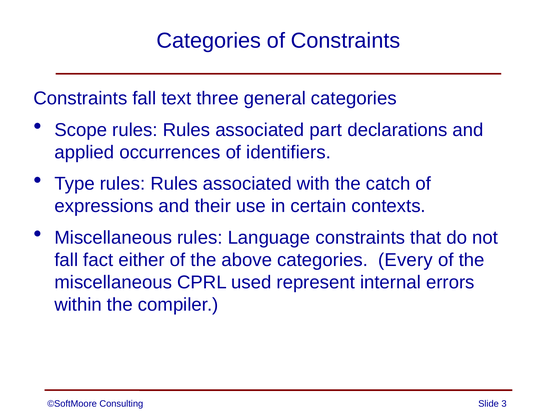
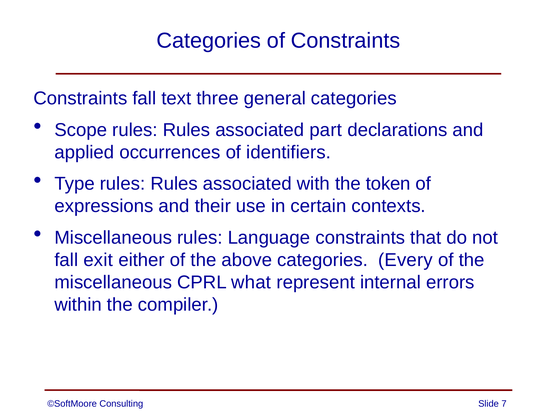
catch: catch -> token
fact: fact -> exit
used: used -> what
3: 3 -> 7
